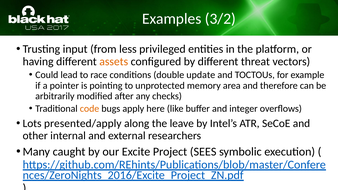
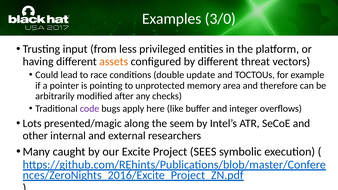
3/2: 3/2 -> 3/0
code colour: orange -> purple
presented/apply: presented/apply -> presented/magic
leave: leave -> seem
